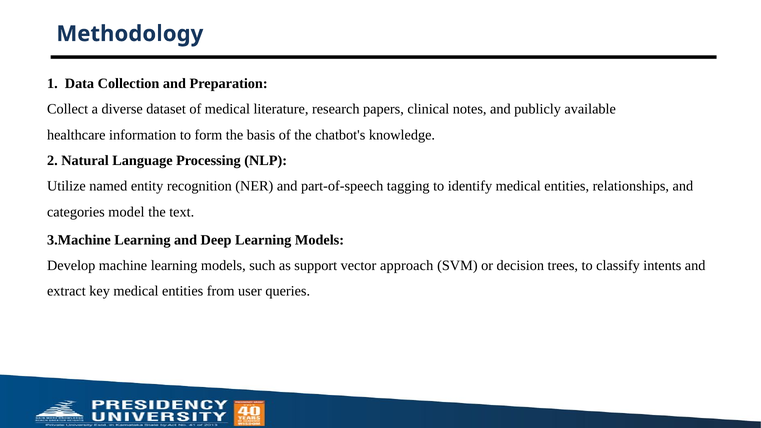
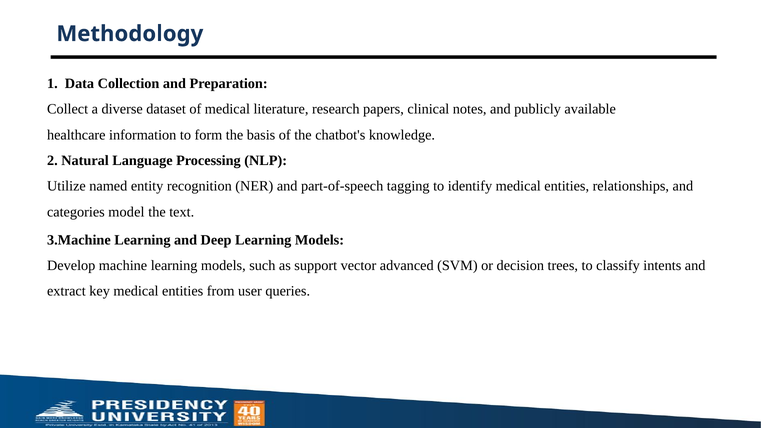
approach: approach -> advanced
